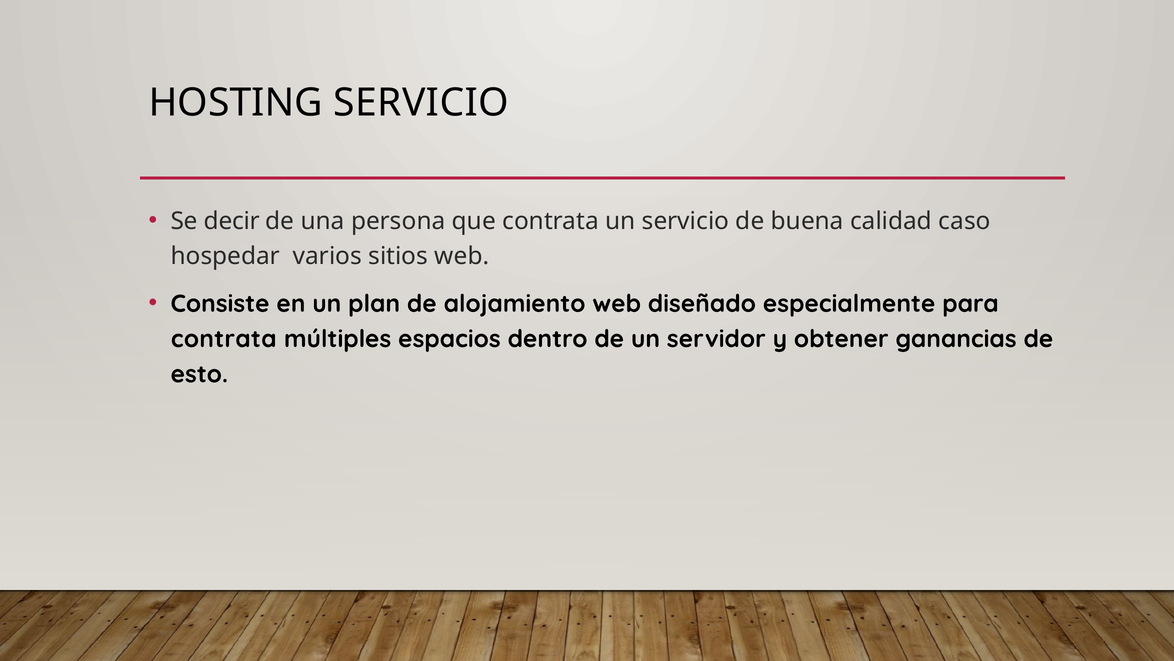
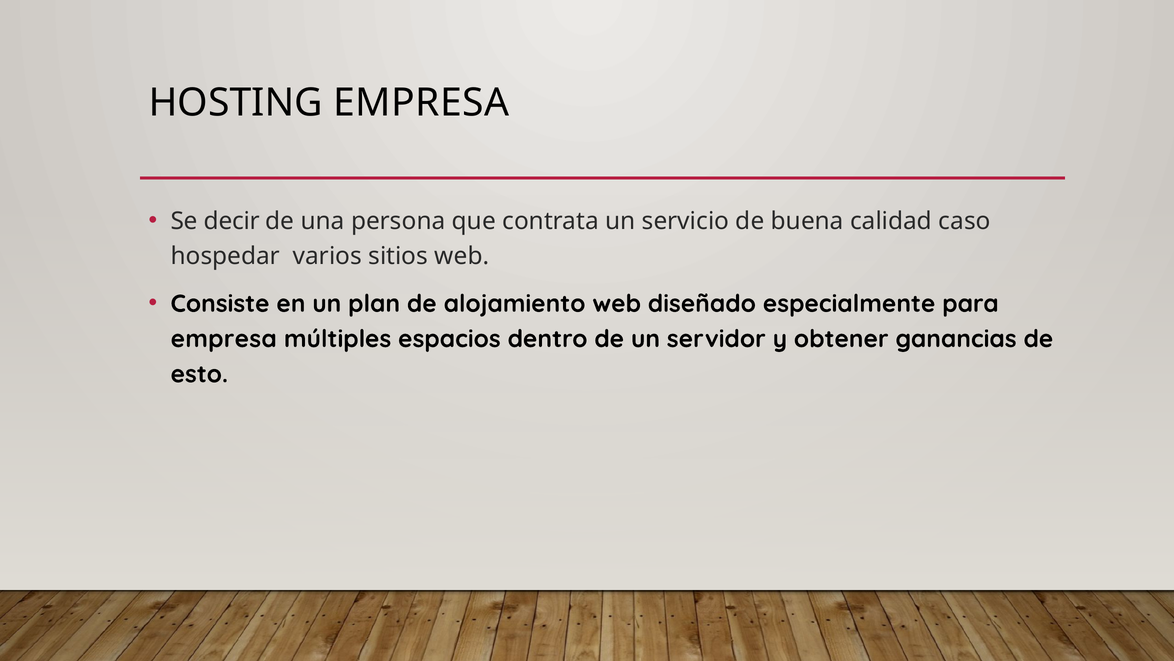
HOSTING SERVICIO: SERVICIO -> EMPRESA
contrata at (224, 339): contrata -> empresa
